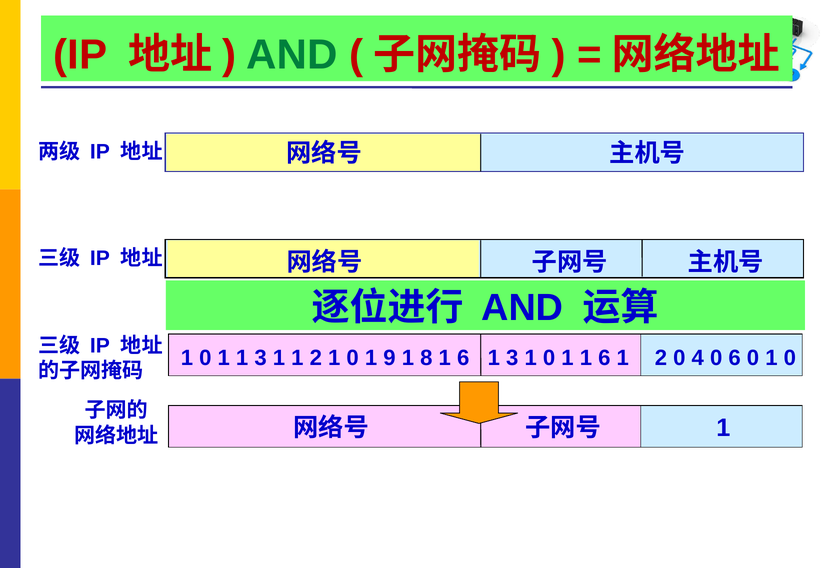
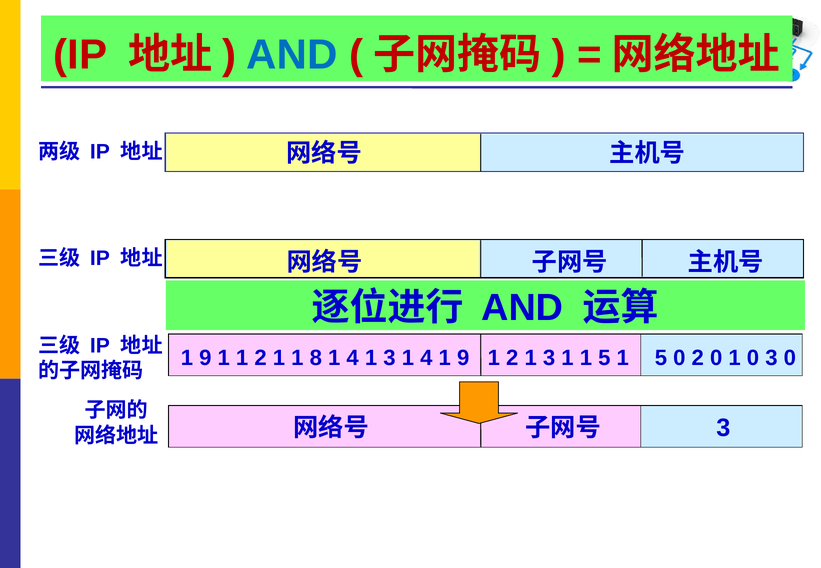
AND at (292, 55) colour: green -> blue
0 at (205, 358): 0 -> 9
1 1 3: 3 -> 2
1 1 2: 2 -> 8
0 at (353, 358): 0 -> 4
9 at (389, 358): 9 -> 3
8 at (426, 358): 8 -> 4
6 at (463, 358): 6 -> 9
3 at (512, 358): 3 -> 2
0 at (549, 358): 0 -> 3
1 1 6: 6 -> 5
2 at (661, 358): 2 -> 5
0 4: 4 -> 2
0 6: 6 -> 1
1 at (771, 358): 1 -> 3
1 at (723, 428): 1 -> 3
